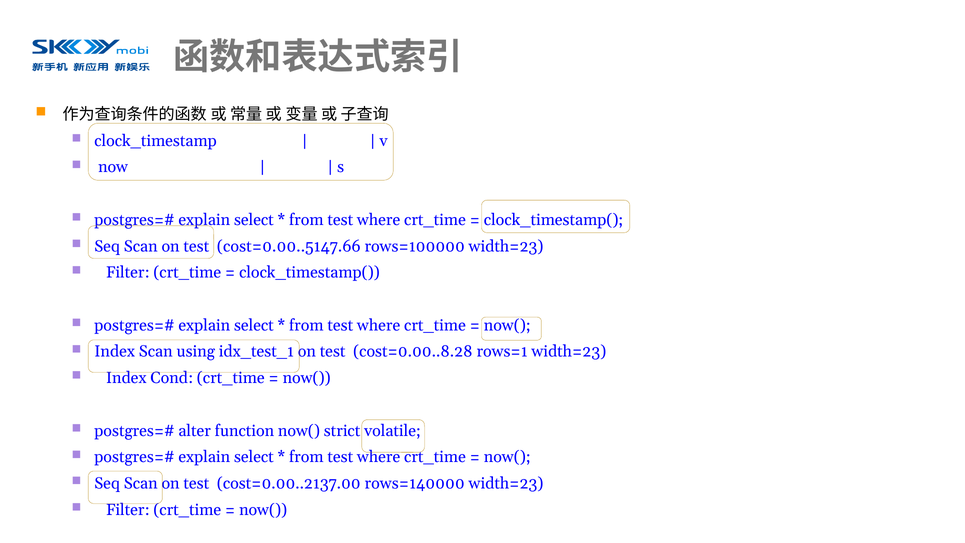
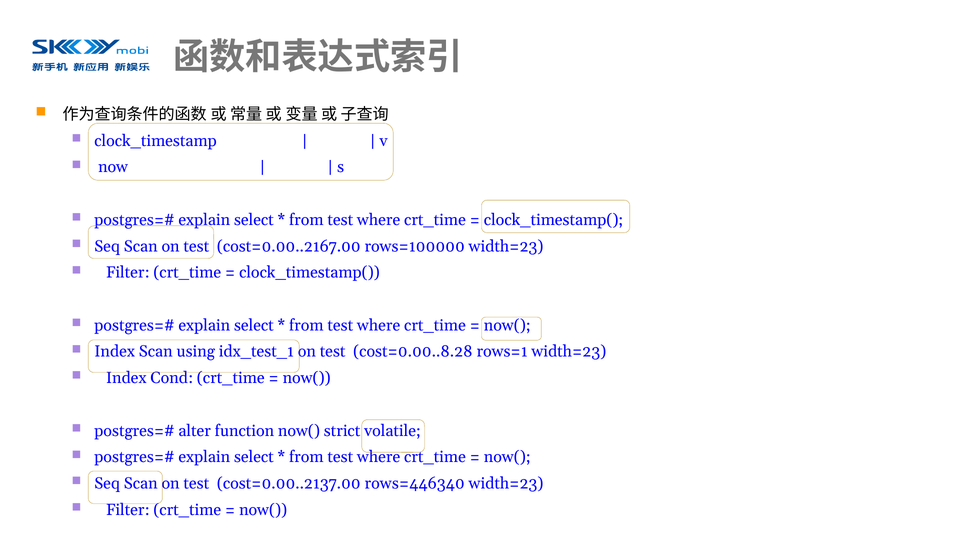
cost=0.00..5147.66: cost=0.00..5147.66 -> cost=0.00..2167.00
rows=140000: rows=140000 -> rows=446340
